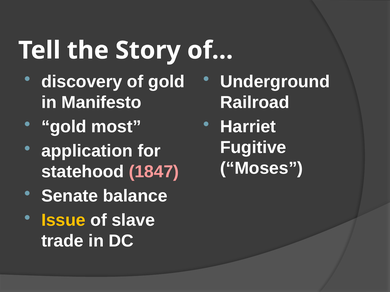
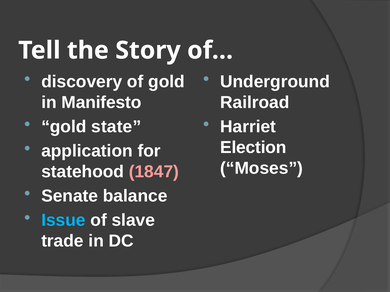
most: most -> state
Fugitive: Fugitive -> Election
Issue colour: yellow -> light blue
